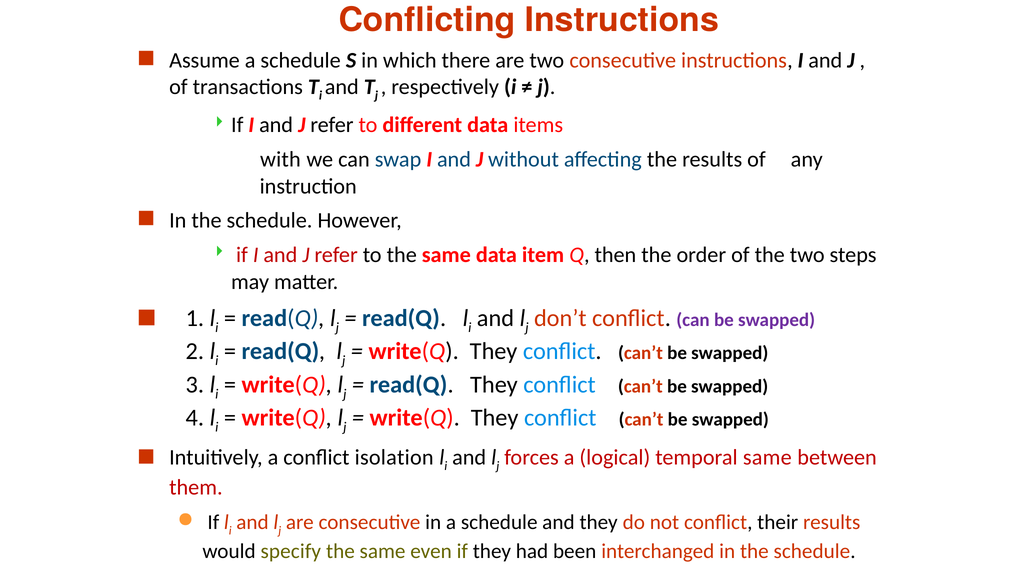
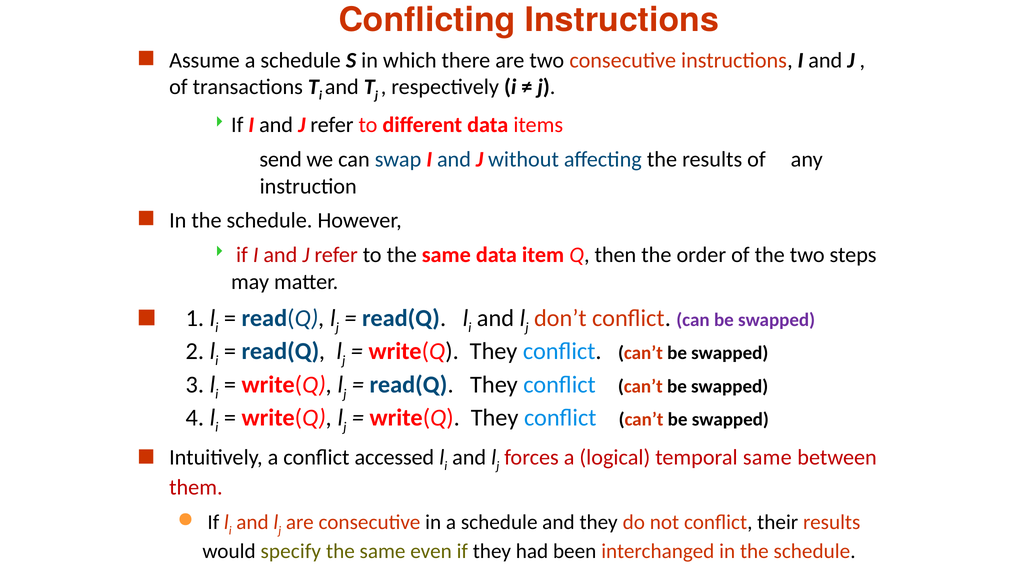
with: with -> send
isolation: isolation -> accessed
